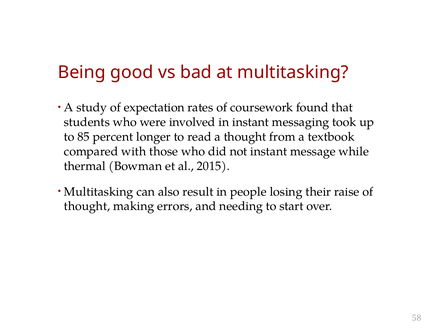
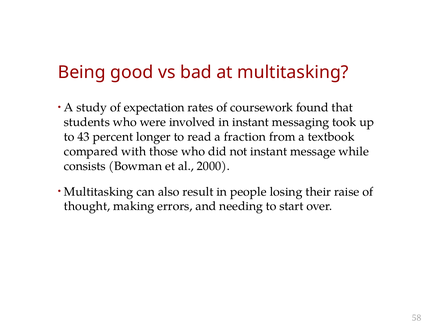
85: 85 -> 43
a thought: thought -> fraction
thermal: thermal -> consists
2015: 2015 -> 2000
